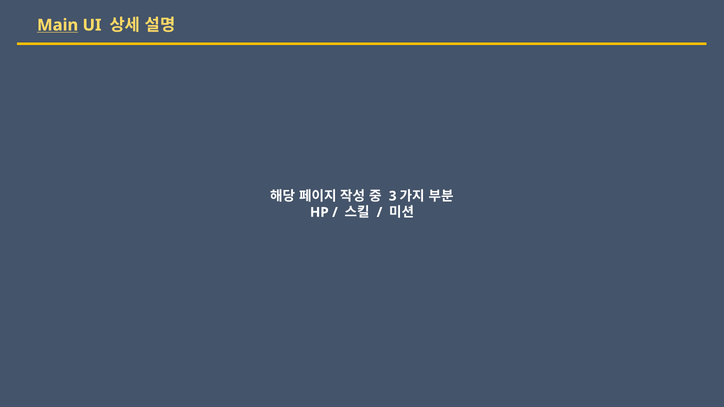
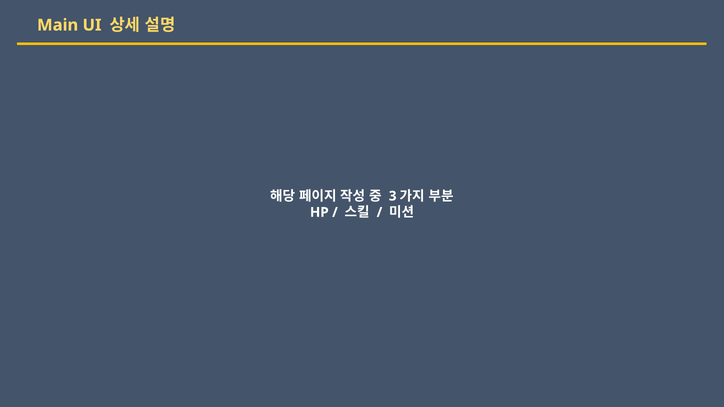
Main underline: present -> none
